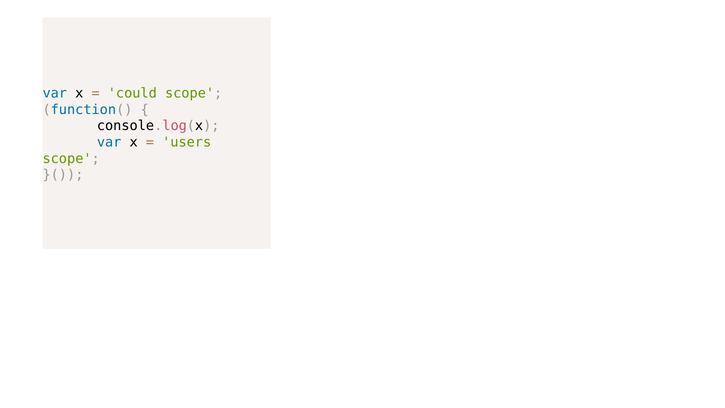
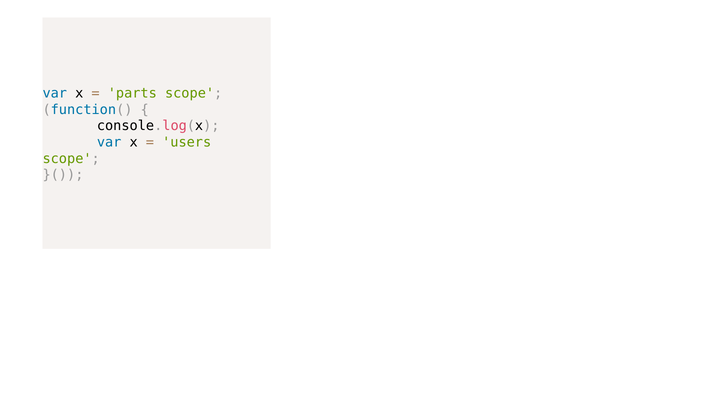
could: could -> parts
